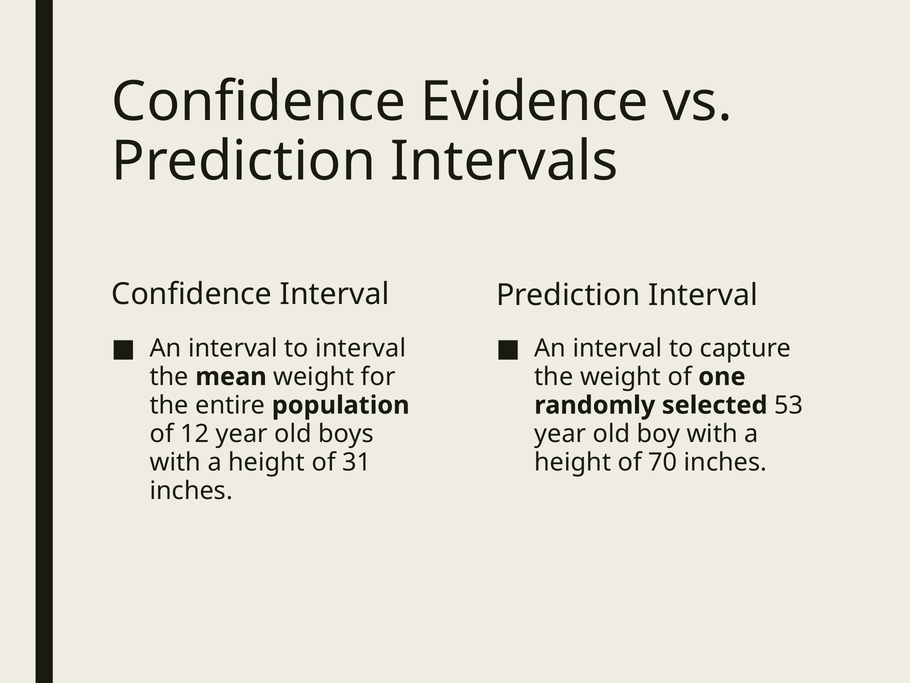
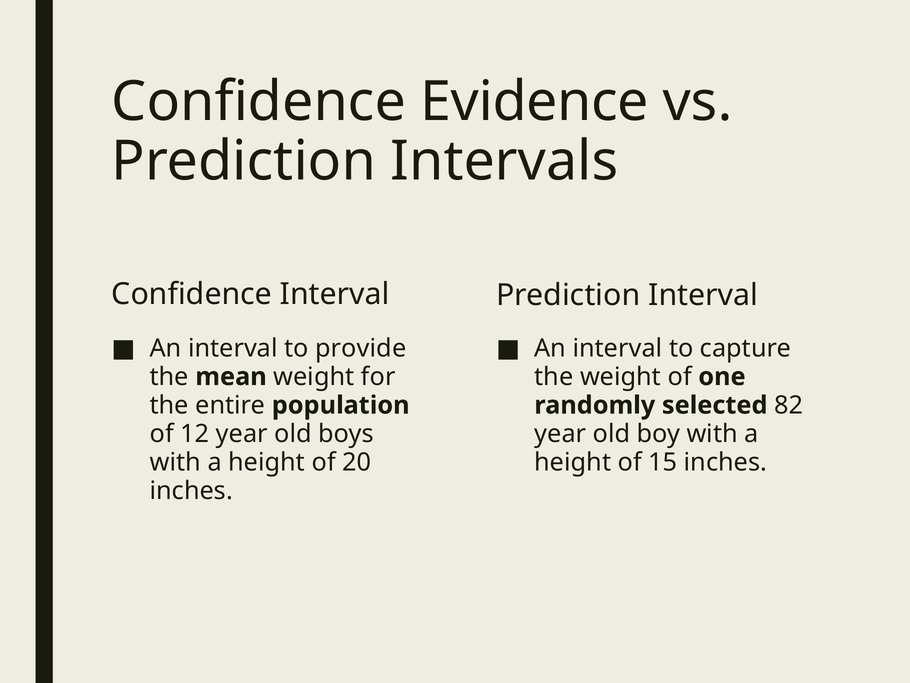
to interval: interval -> provide
53: 53 -> 82
31: 31 -> 20
70: 70 -> 15
